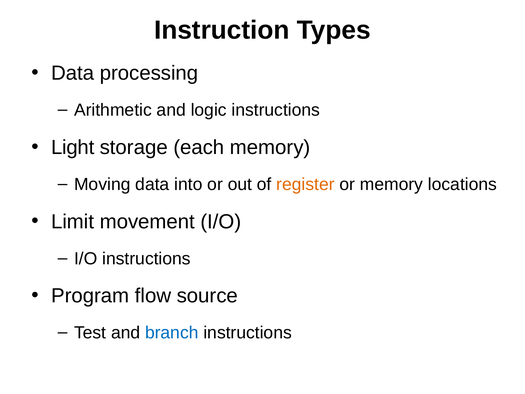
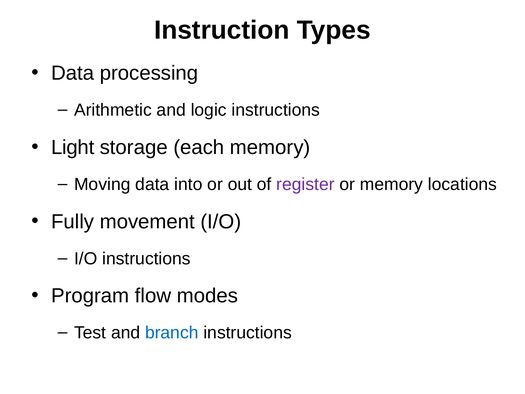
register colour: orange -> purple
Limit: Limit -> Fully
source: source -> modes
